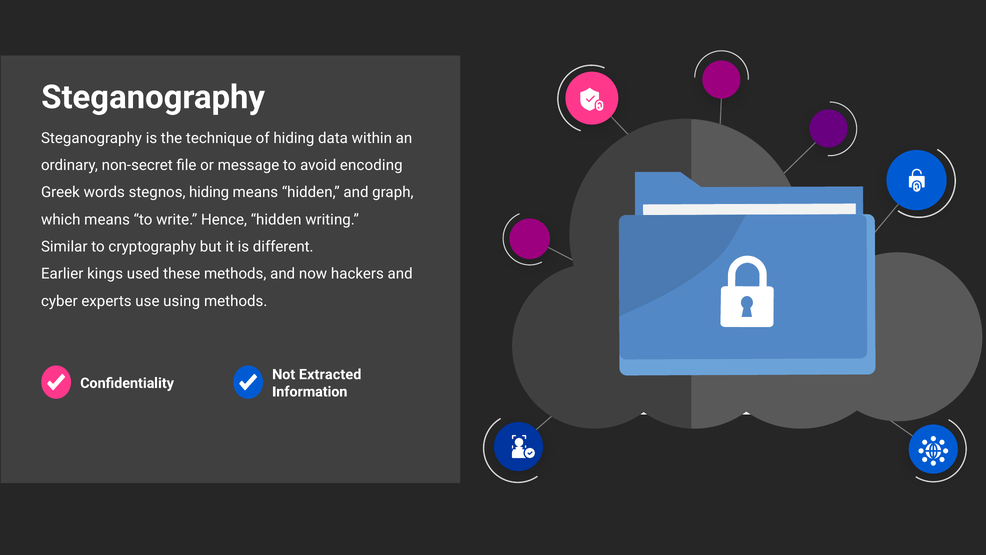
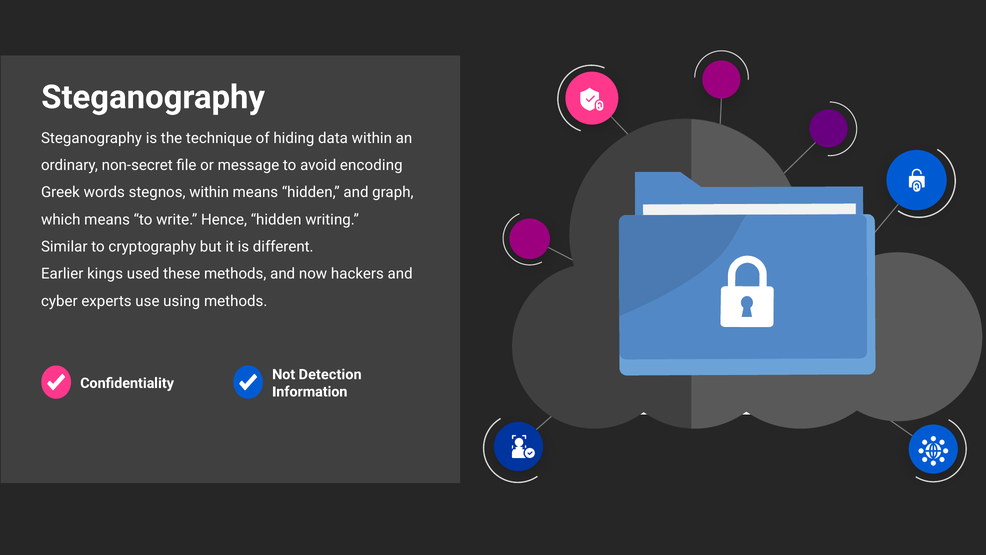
stegnos hiding: hiding -> within
Extracted: Extracted -> Detection
